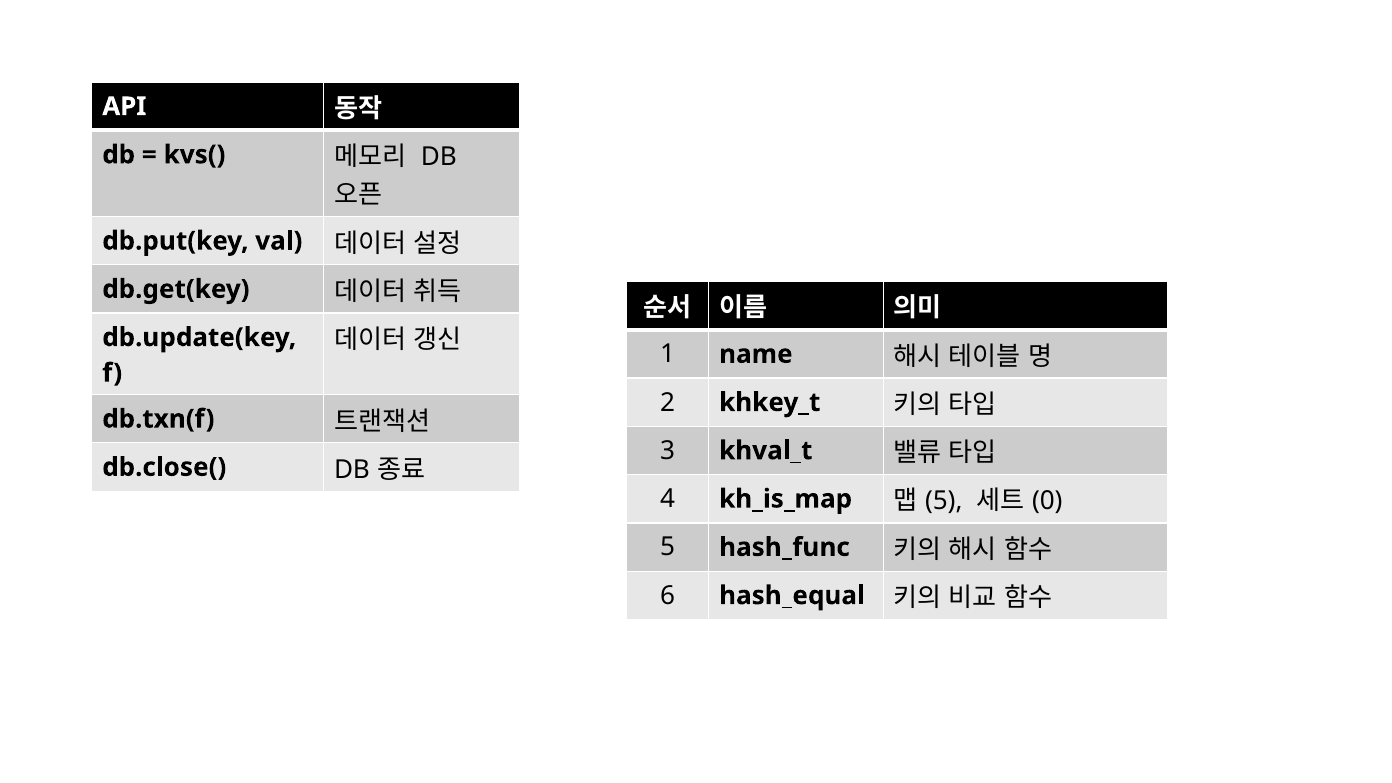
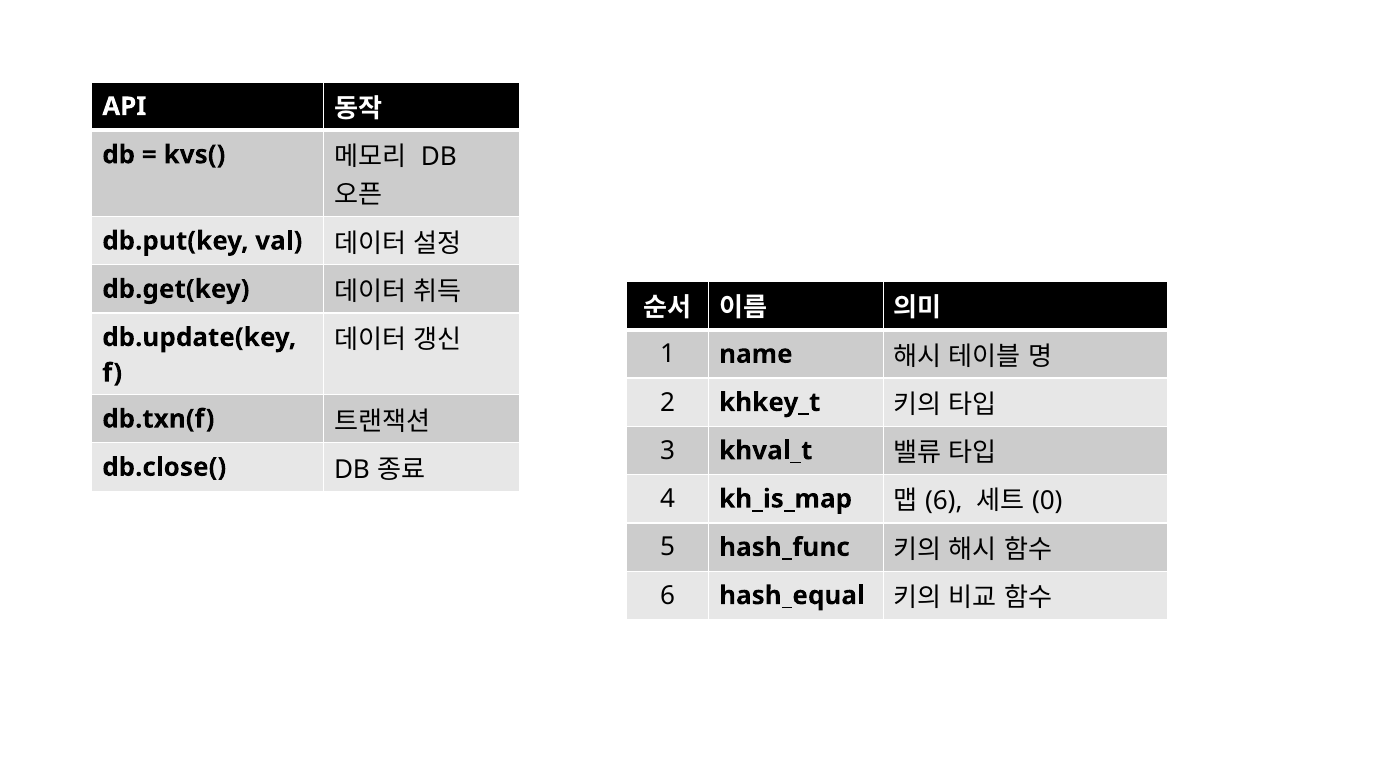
5 at (944, 501): 5 -> 6
